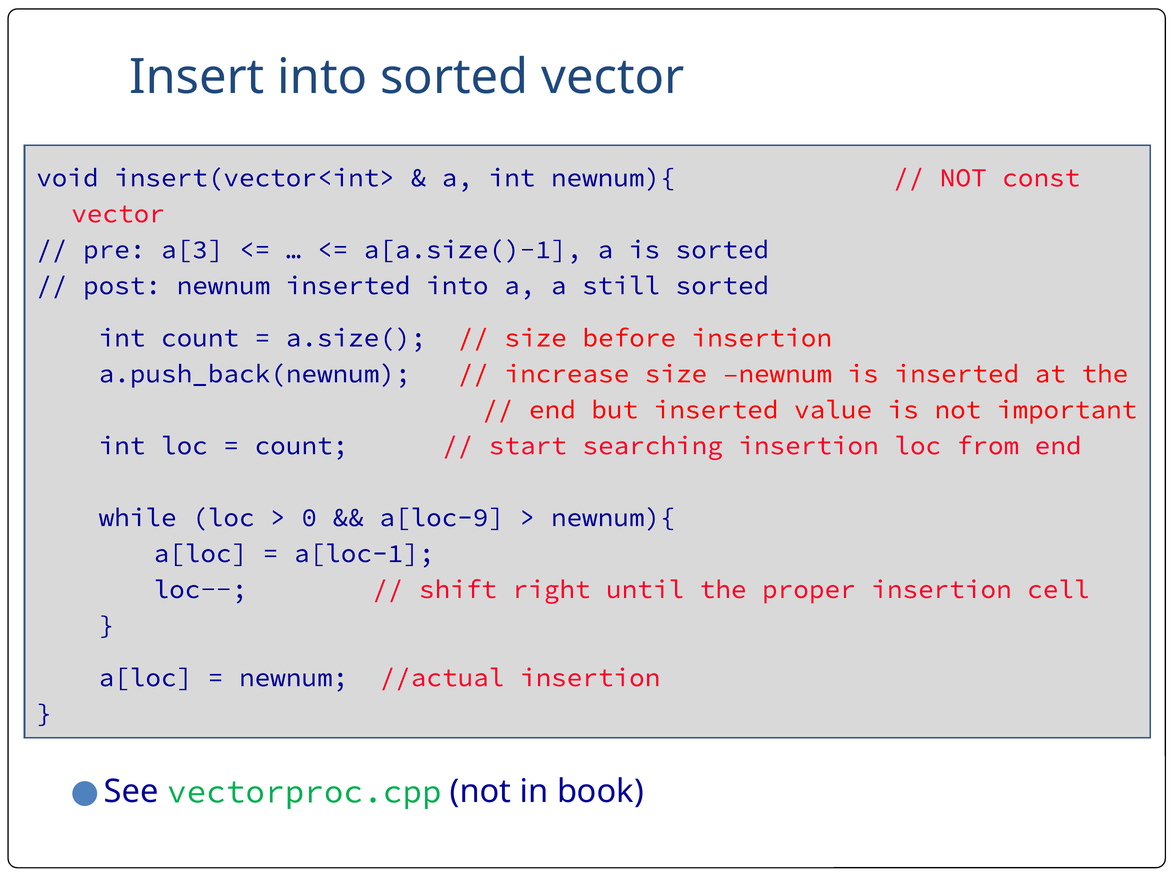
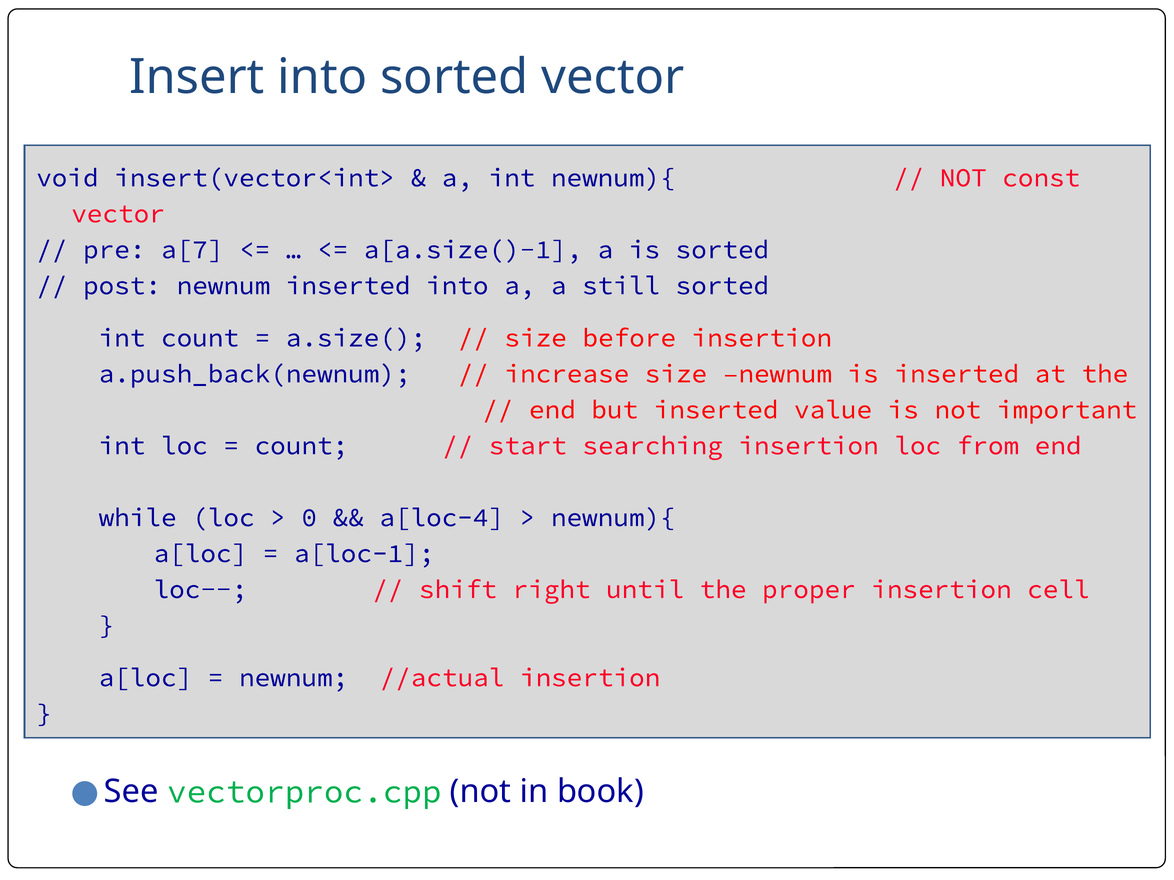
a[3: a[3 -> a[7
a[loc-9: a[loc-9 -> a[loc-4
